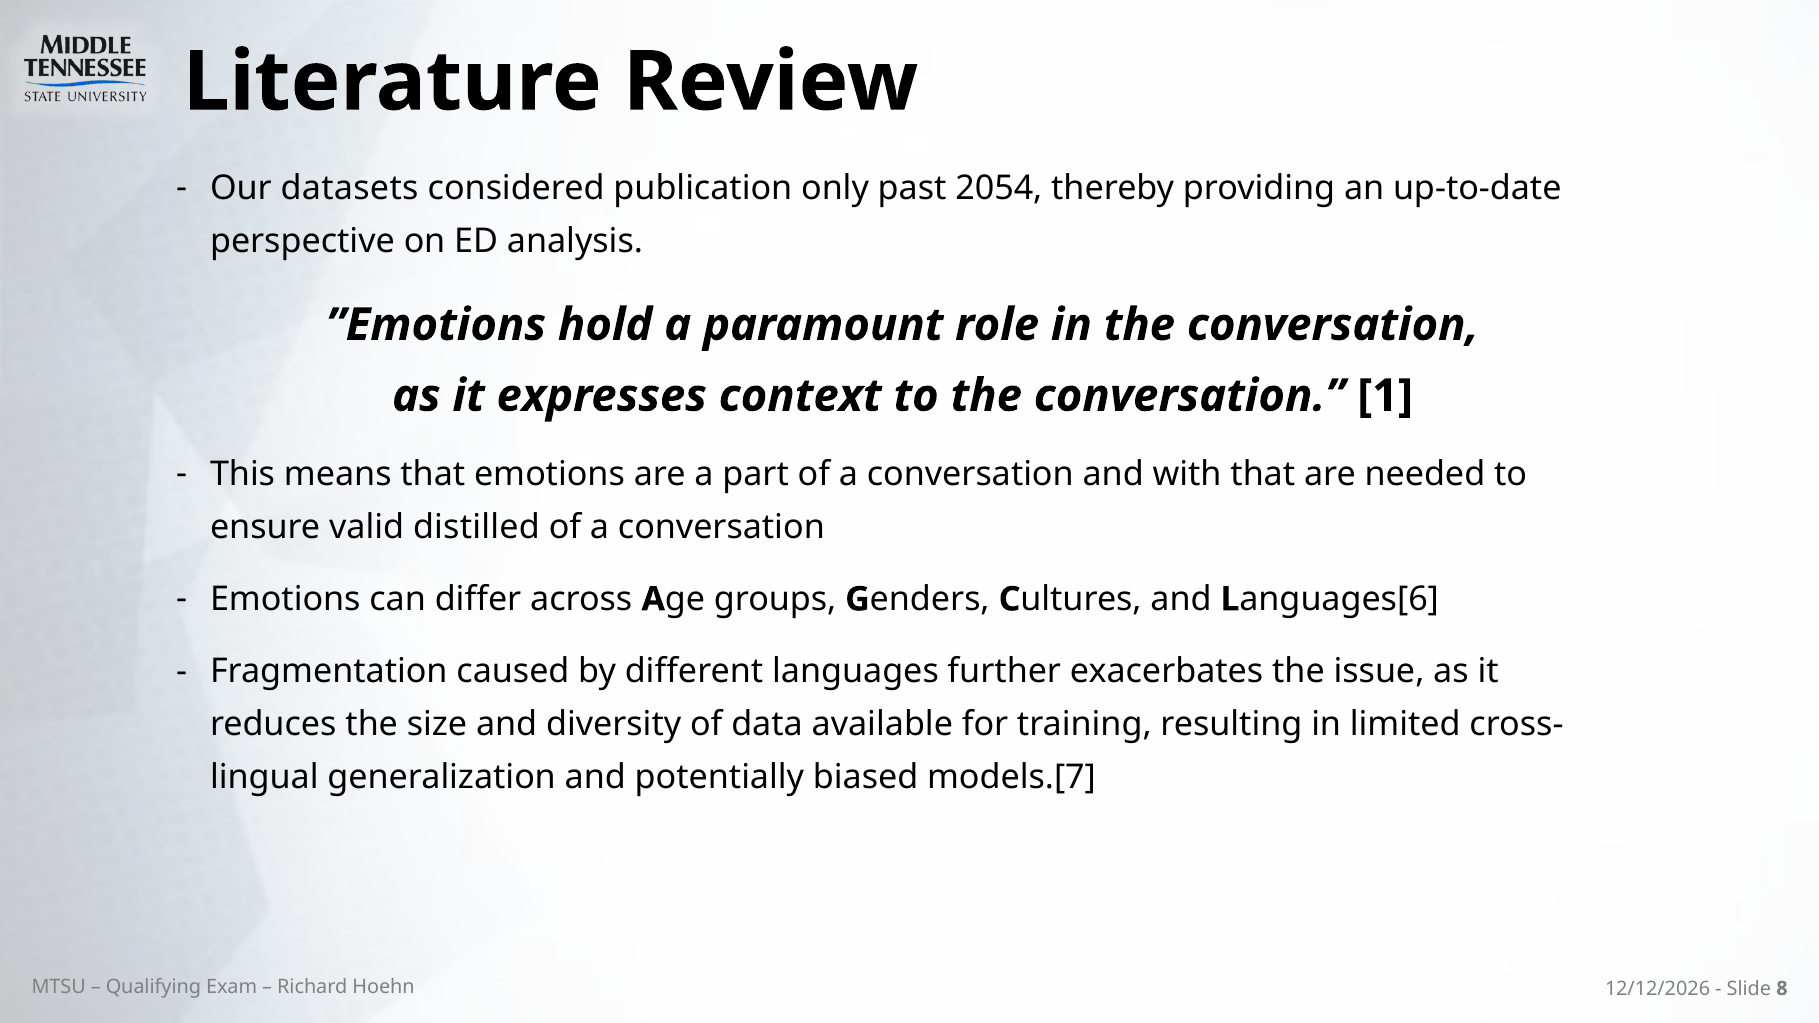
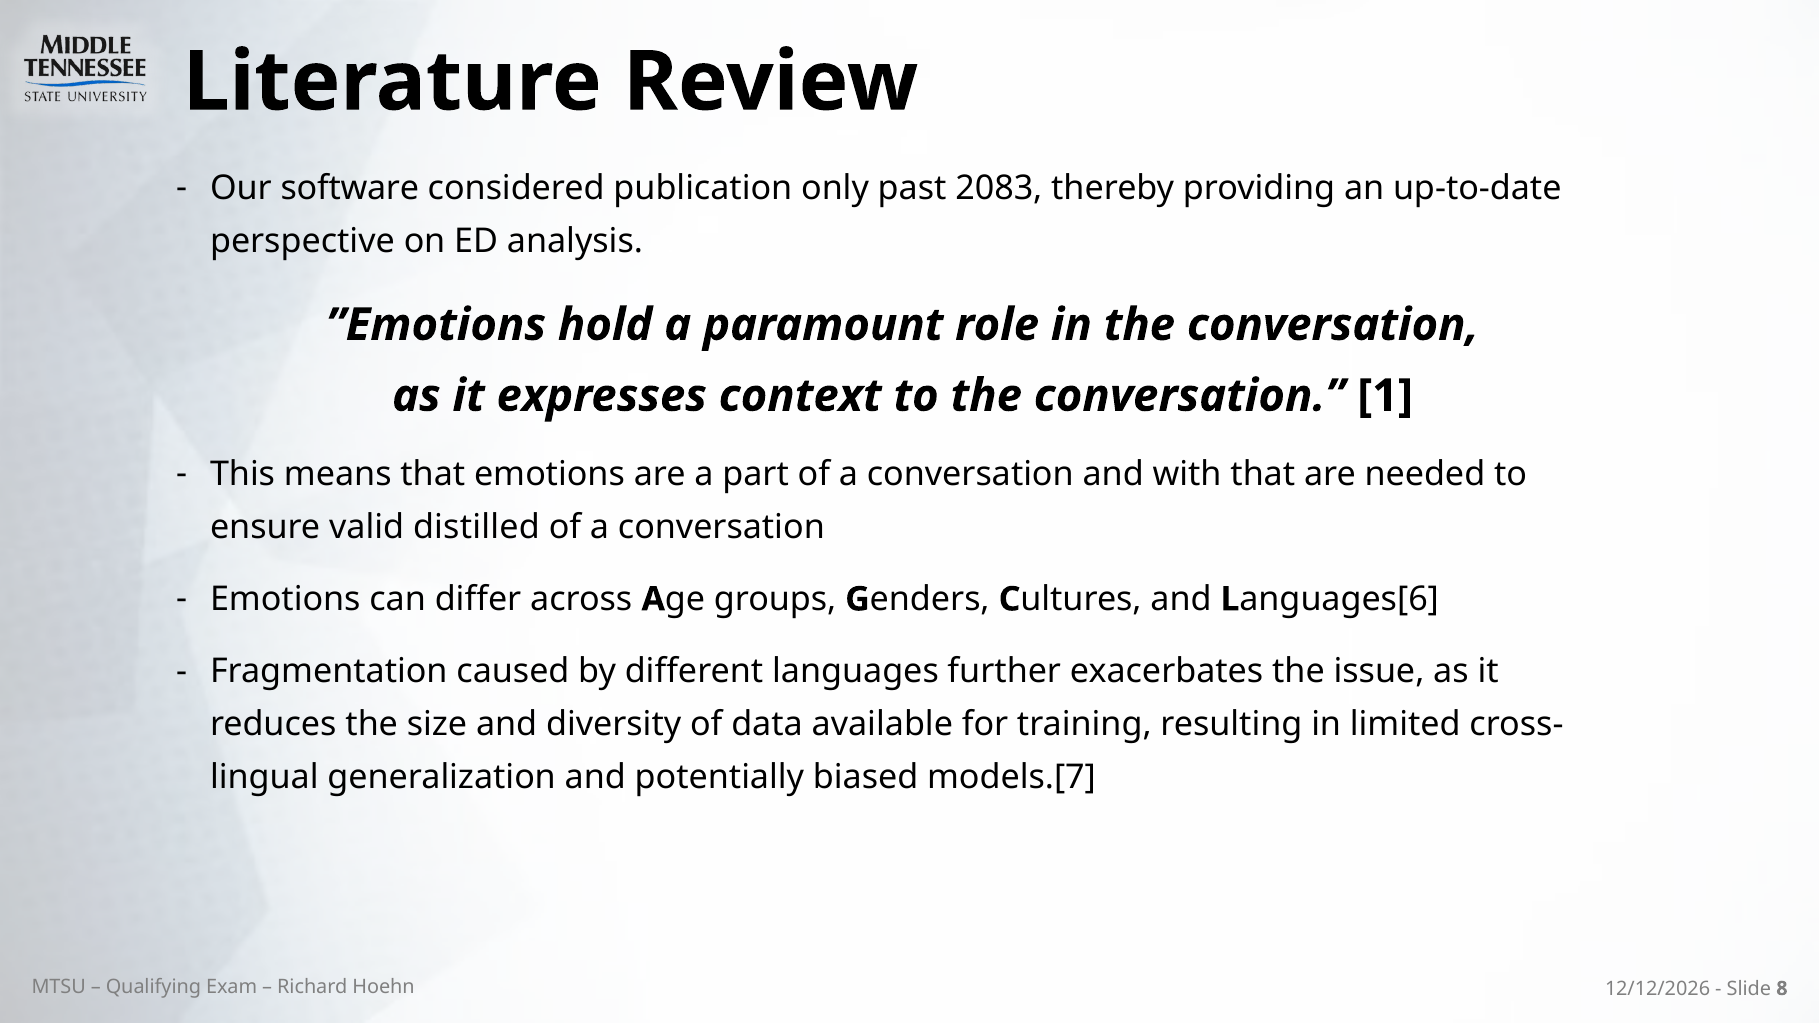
datasets: datasets -> software
2054: 2054 -> 2083
